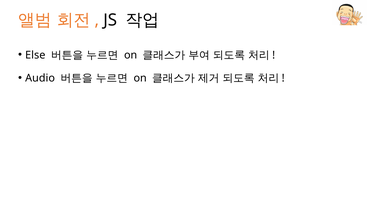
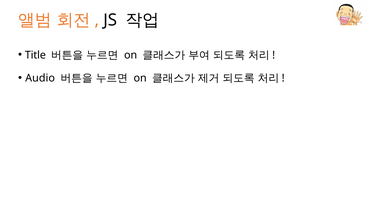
Else: Else -> Title
